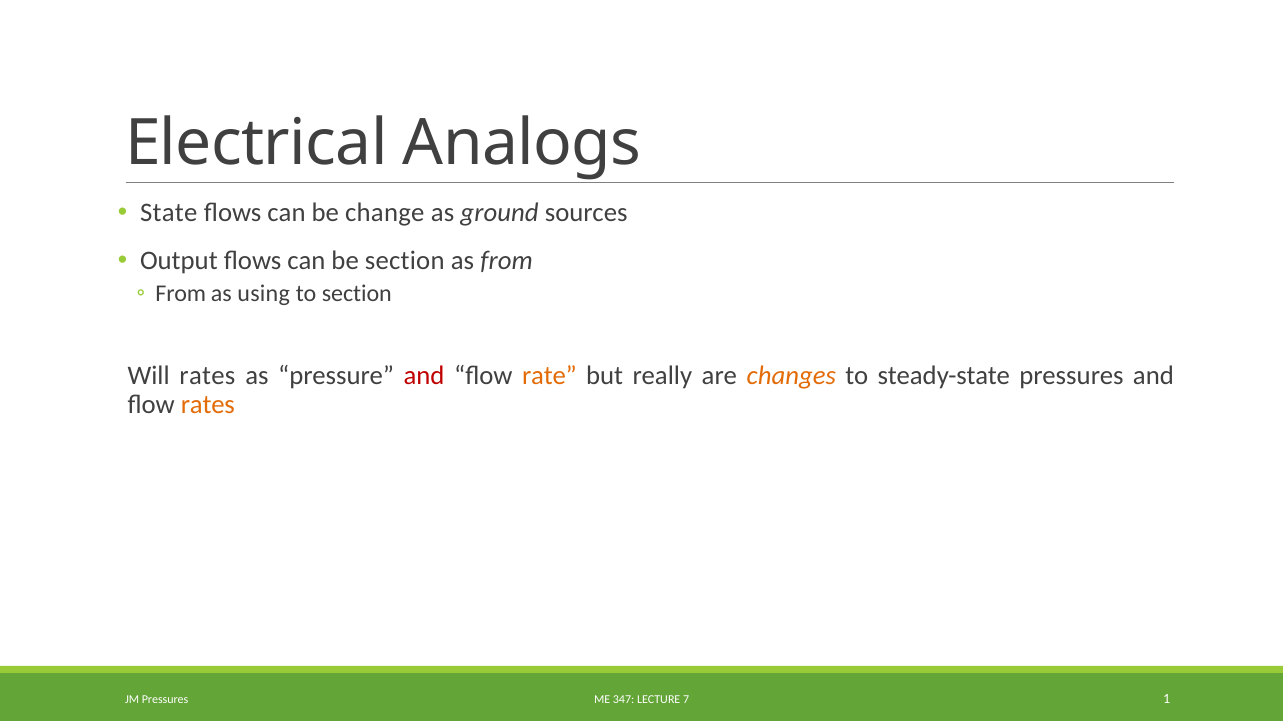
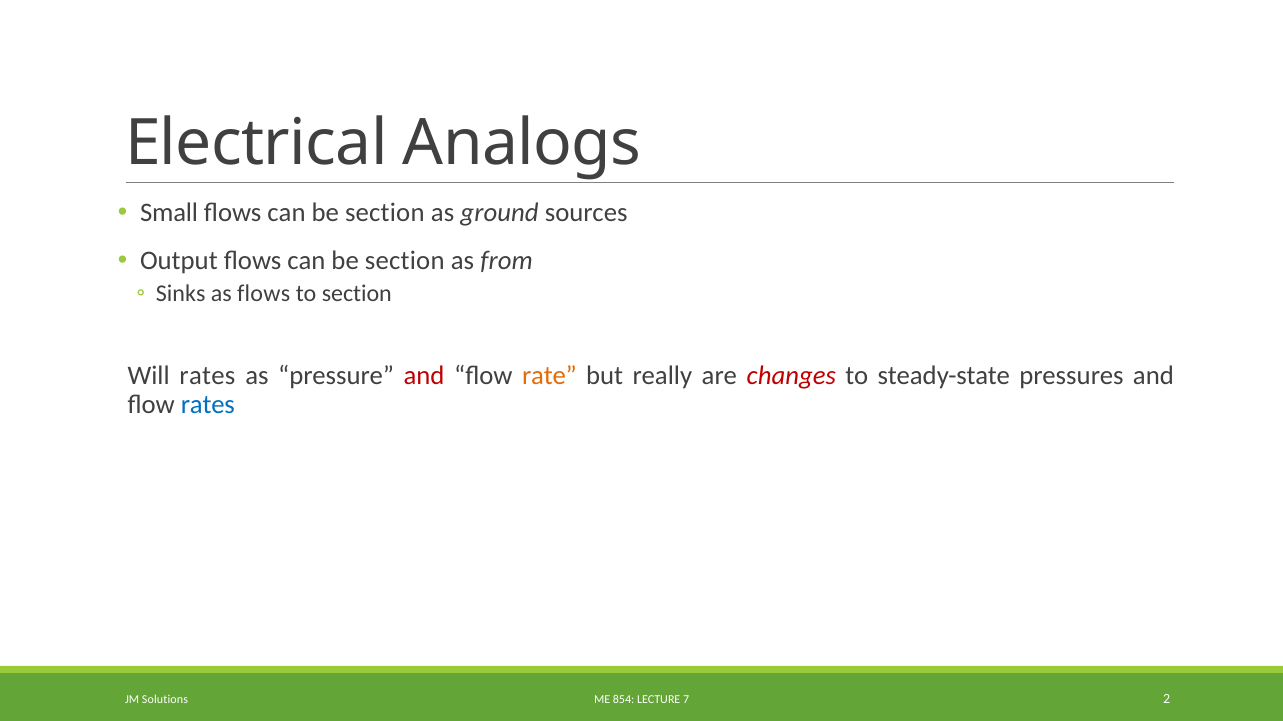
State: State -> Small
change at (385, 213): change -> section
From at (181, 294): From -> Sinks
as using: using -> flows
changes colour: orange -> red
rates at (208, 405) colour: orange -> blue
JM Pressures: Pressures -> Solutions
347: 347 -> 854
1: 1 -> 2
